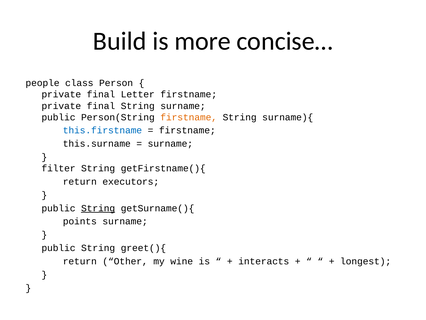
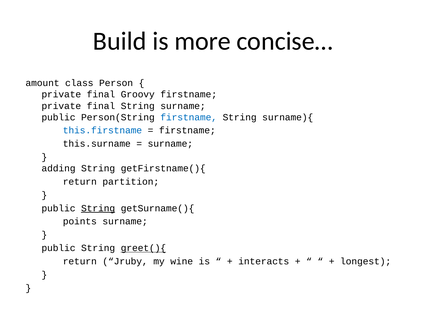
people: people -> amount
Letter: Letter -> Groovy
firstname at (189, 117) colour: orange -> blue
filter: filter -> adding
executors: executors -> partition
greet(){ underline: none -> present
Other: Other -> Jruby
